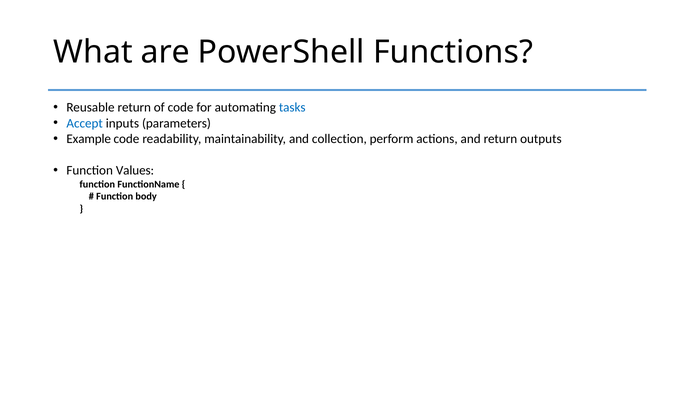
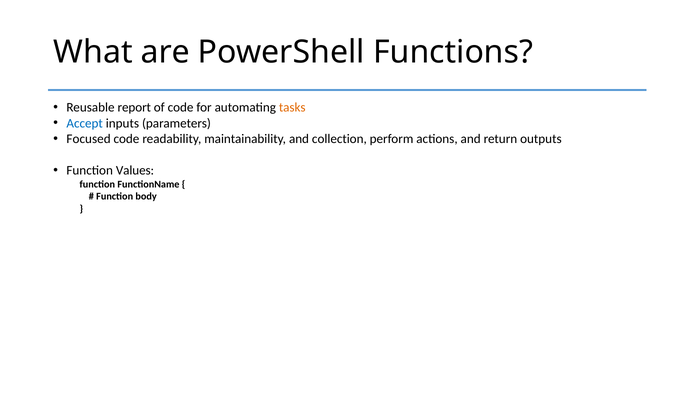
Reusable return: return -> report
tasks colour: blue -> orange
Example: Example -> Focused
